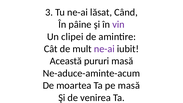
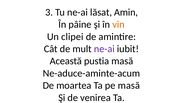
Când: Când -> Amin
vin colour: purple -> orange
pururi: pururi -> pustia
